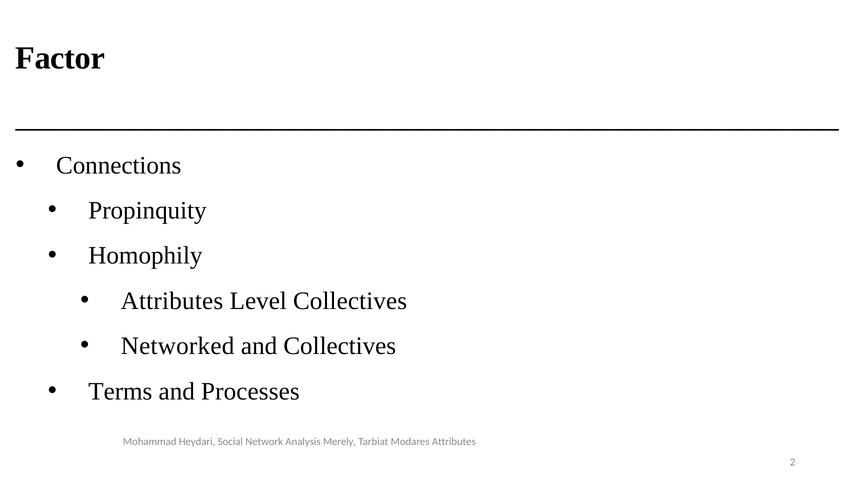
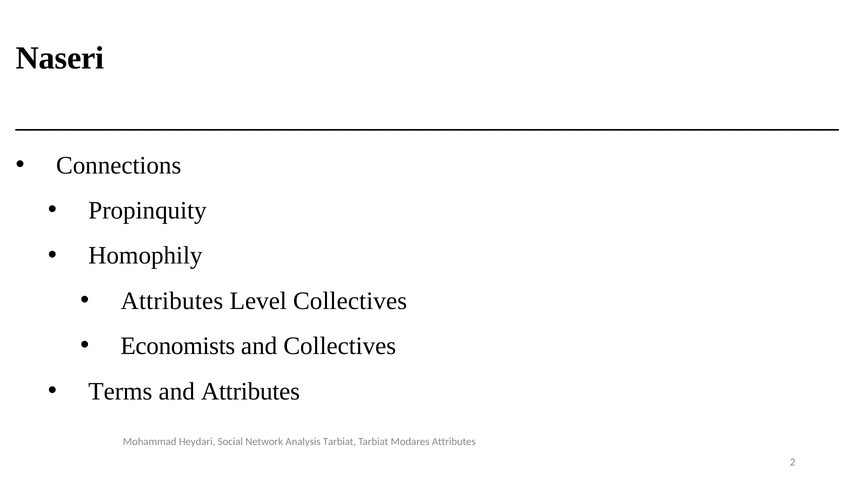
Factor: Factor -> Naseri
Networked: Networked -> Economists
and Processes: Processes -> Attributes
Analysis Merely: Merely -> Tarbiat
